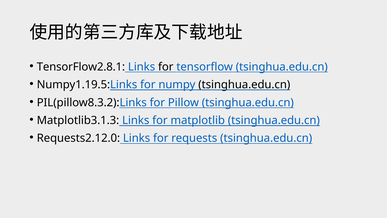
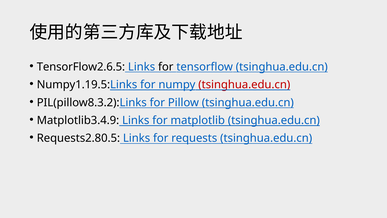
TensorFlow2.8.1: TensorFlow2.8.1 -> TensorFlow2.6.5
tsinghua.edu.cn at (244, 85) colour: black -> red
Matplotlib3.1.3: Matplotlib3.1.3 -> Matplotlib3.4.9
Requests2.12.0: Requests2.12.0 -> Requests2.80.5
